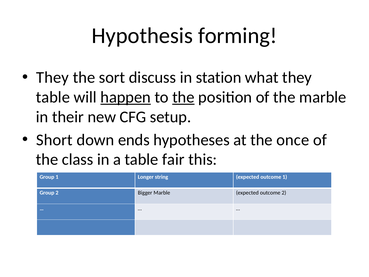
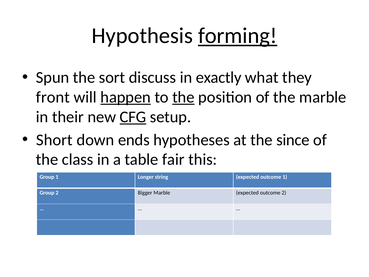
forming underline: none -> present
They at (53, 77): They -> Spun
station: station -> exactly
table at (53, 97): table -> front
CFG underline: none -> present
once: once -> since
